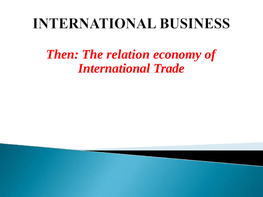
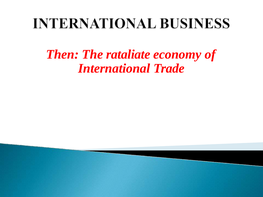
relation: relation -> rataliate
